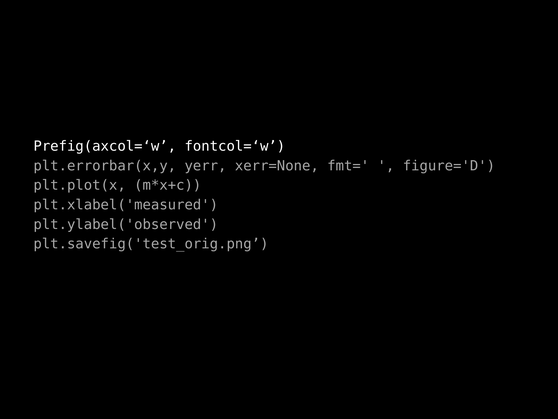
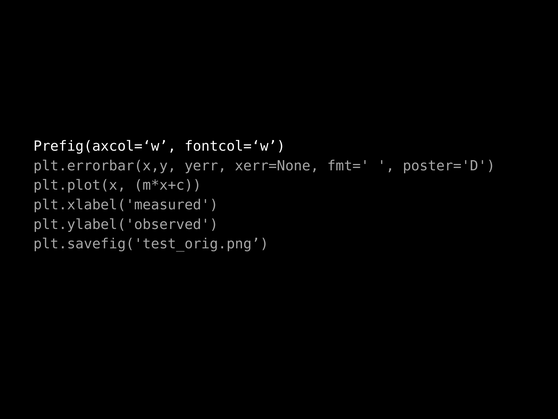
figure='D: figure='D -> poster='D
